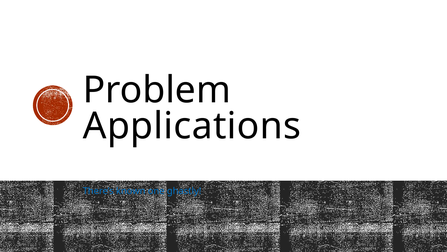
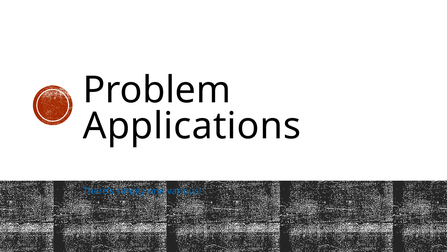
known: known -> simply
ghastly: ghastly -> various
